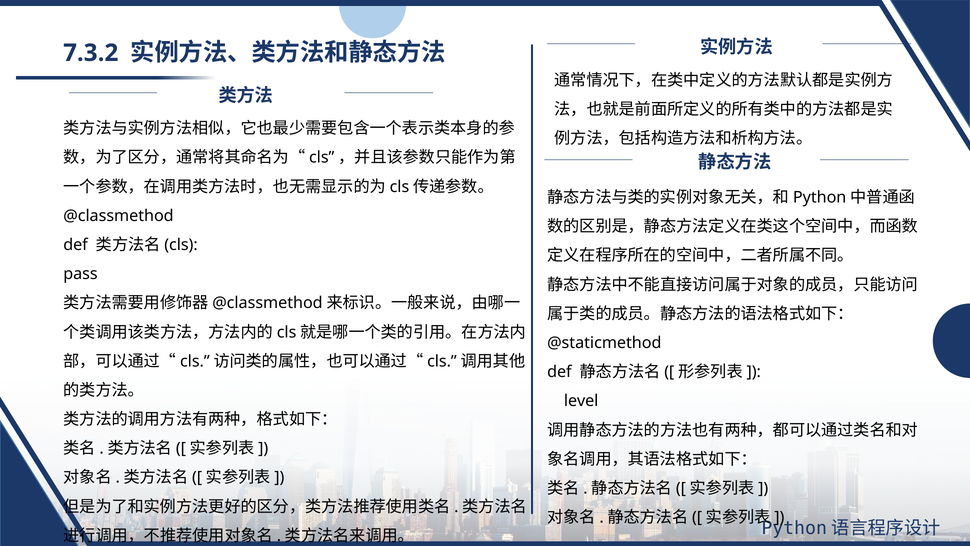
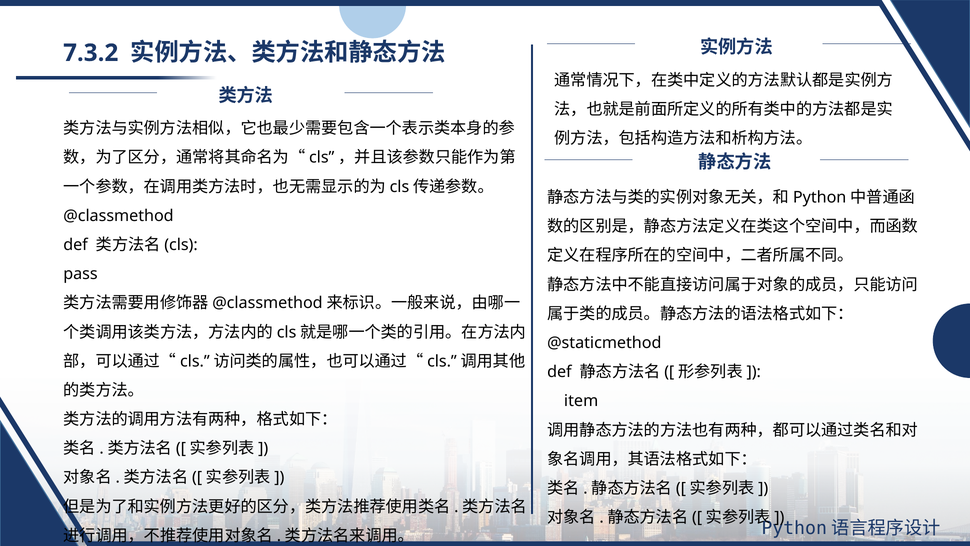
level: level -> item
